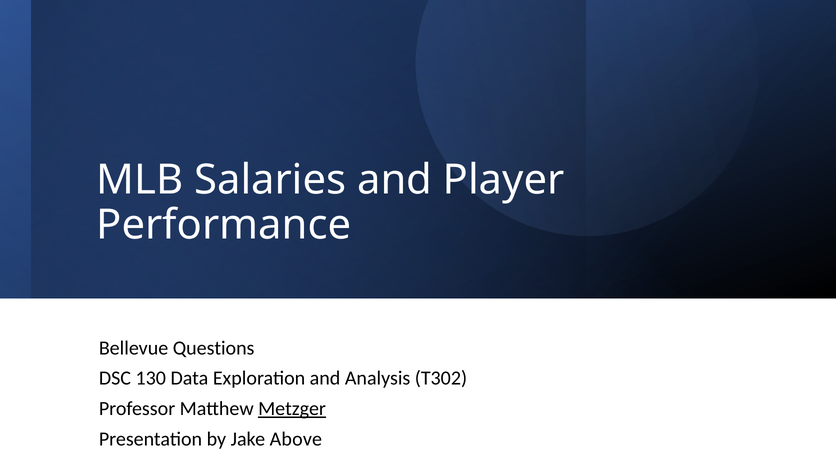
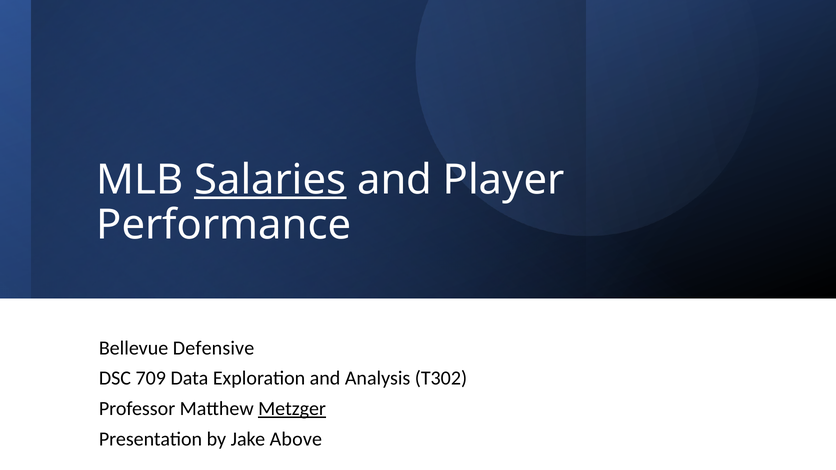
Salaries underline: none -> present
Questions: Questions -> Defensive
130: 130 -> 709
